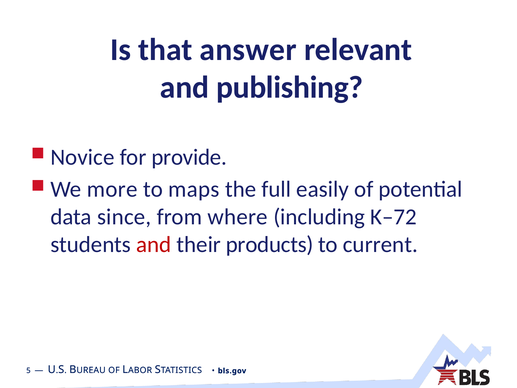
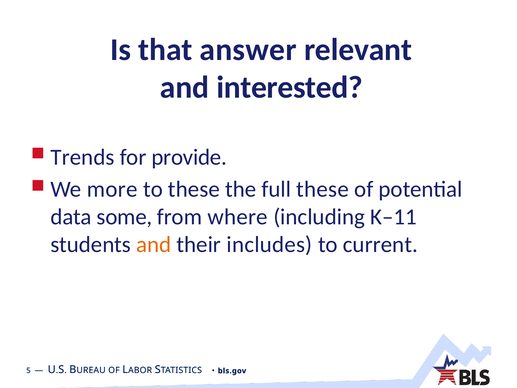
publishing: publishing -> interested
Novice: Novice -> Trends
to maps: maps -> these
full easily: easily -> these
since: since -> some
K–72: K–72 -> K–11
and at (154, 244) colour: red -> orange
products: products -> includes
